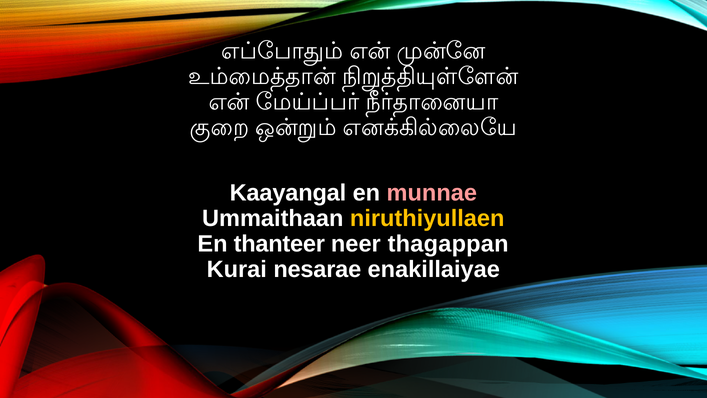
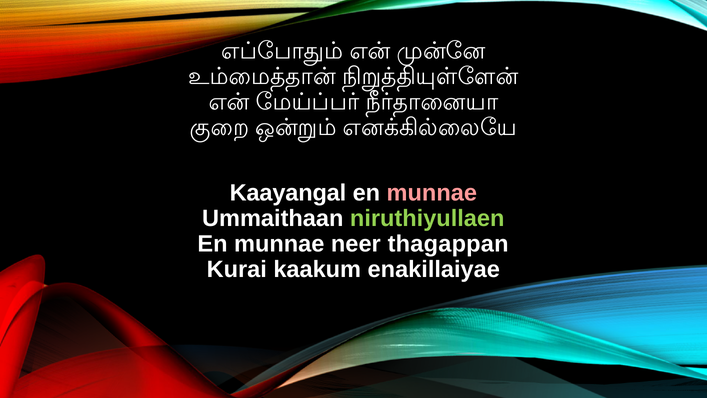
niruthiyullaen colour: yellow -> light green
thanteer at (279, 244): thanteer -> munnae
nesarae: nesarae -> kaakum
